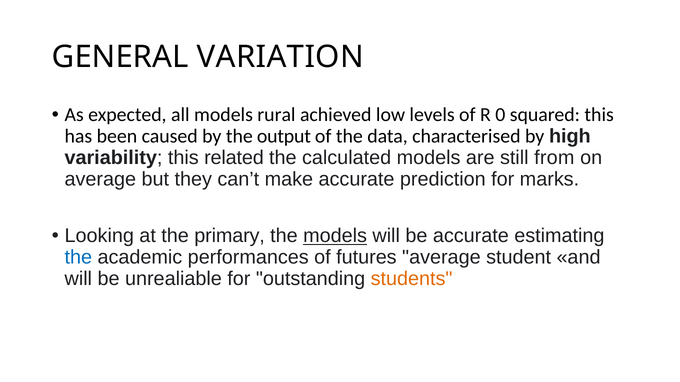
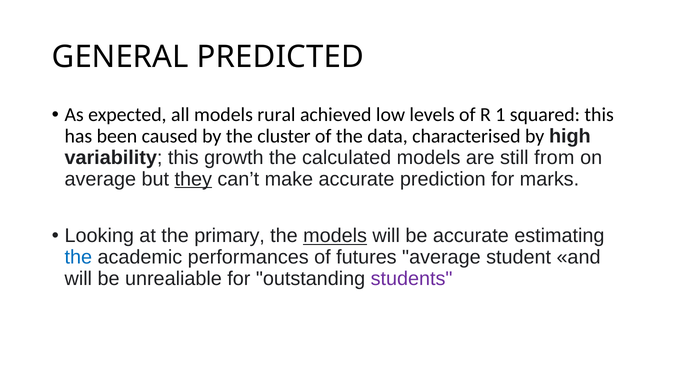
VARIATION: VARIATION -> PREDICTED
0: 0 -> 1
output: output -> cluster
related: related -> growth
they underline: none -> present
students colour: orange -> purple
